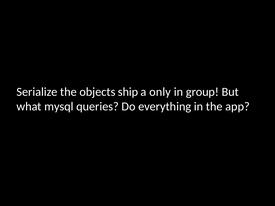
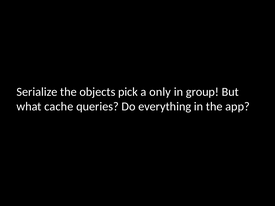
ship: ship -> pick
mysql: mysql -> cache
